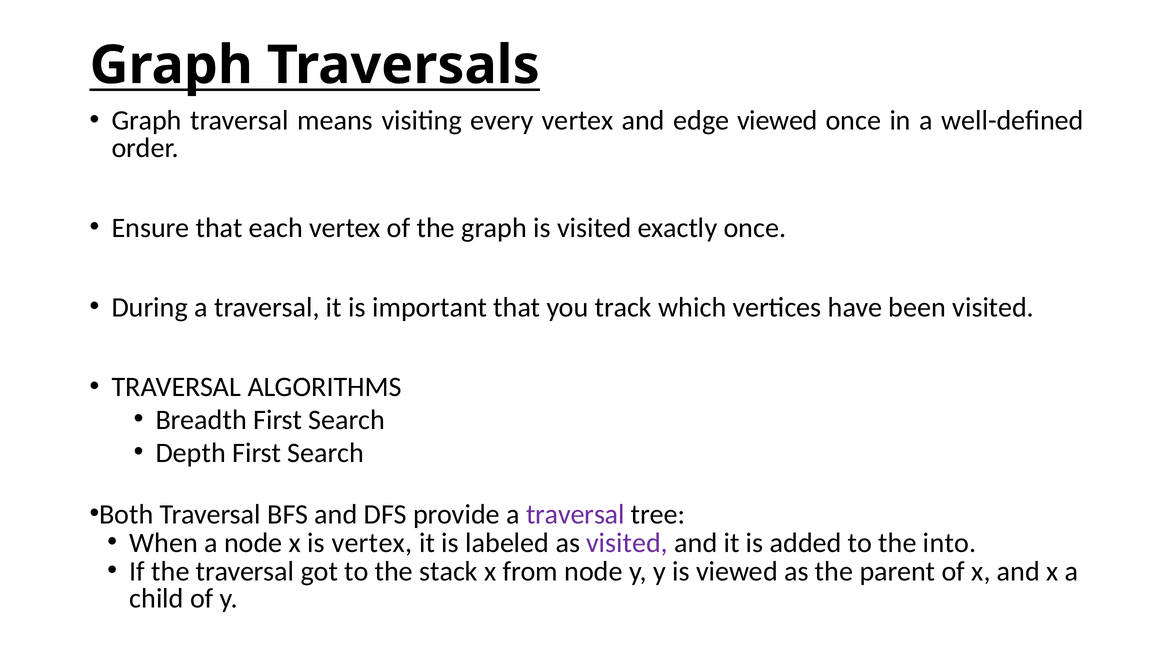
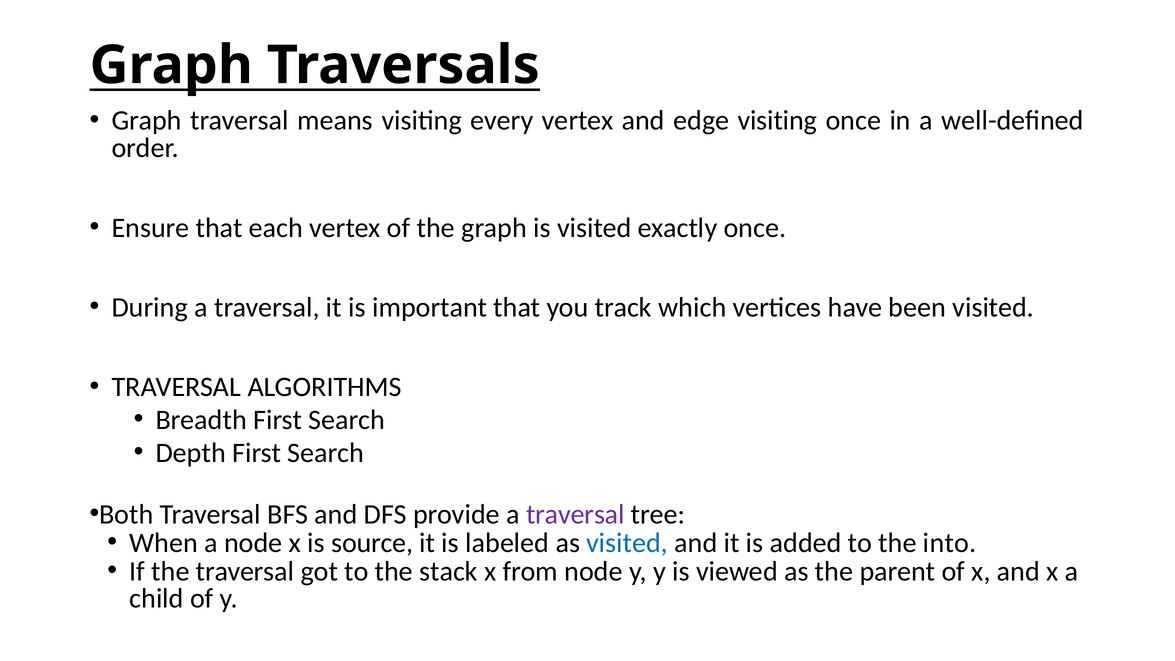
edge viewed: viewed -> visiting
is vertex: vertex -> source
visited at (627, 543) colour: purple -> blue
